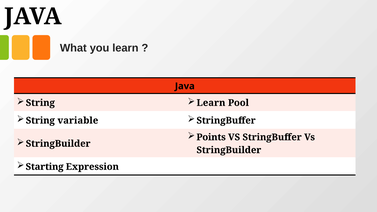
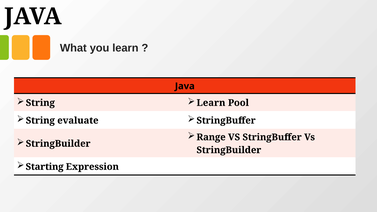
variable: variable -> evaluate
Points: Points -> Range
